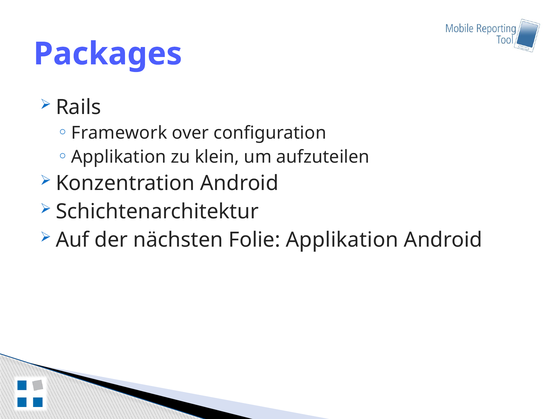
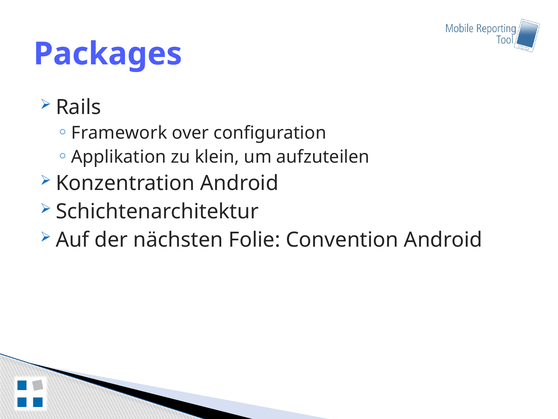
Folie Applikation: Applikation -> Convention
